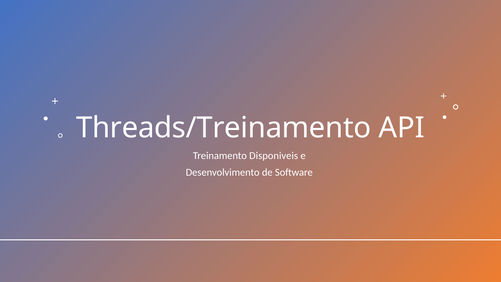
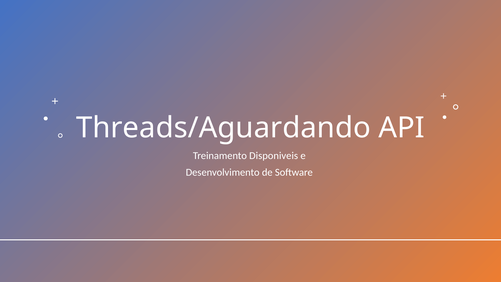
Threads/Treinamento: Threads/Treinamento -> Threads/Aguardando
